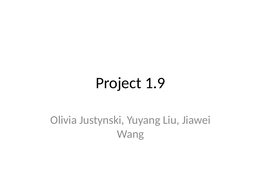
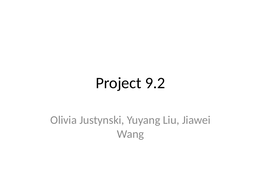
1.9: 1.9 -> 9.2
